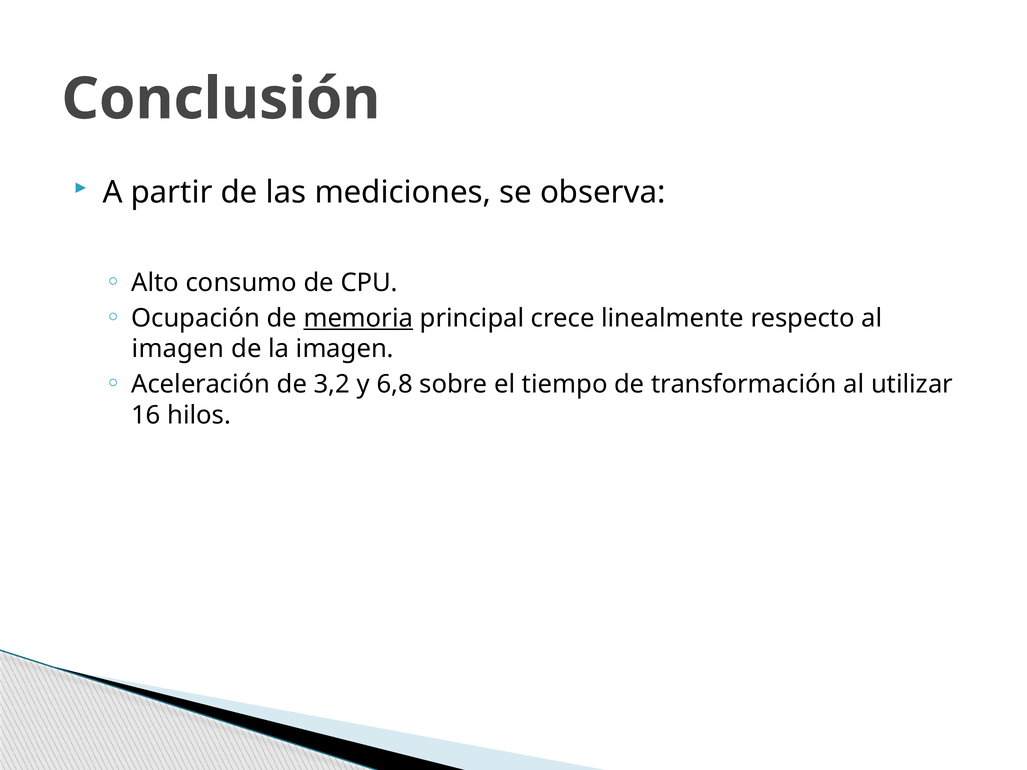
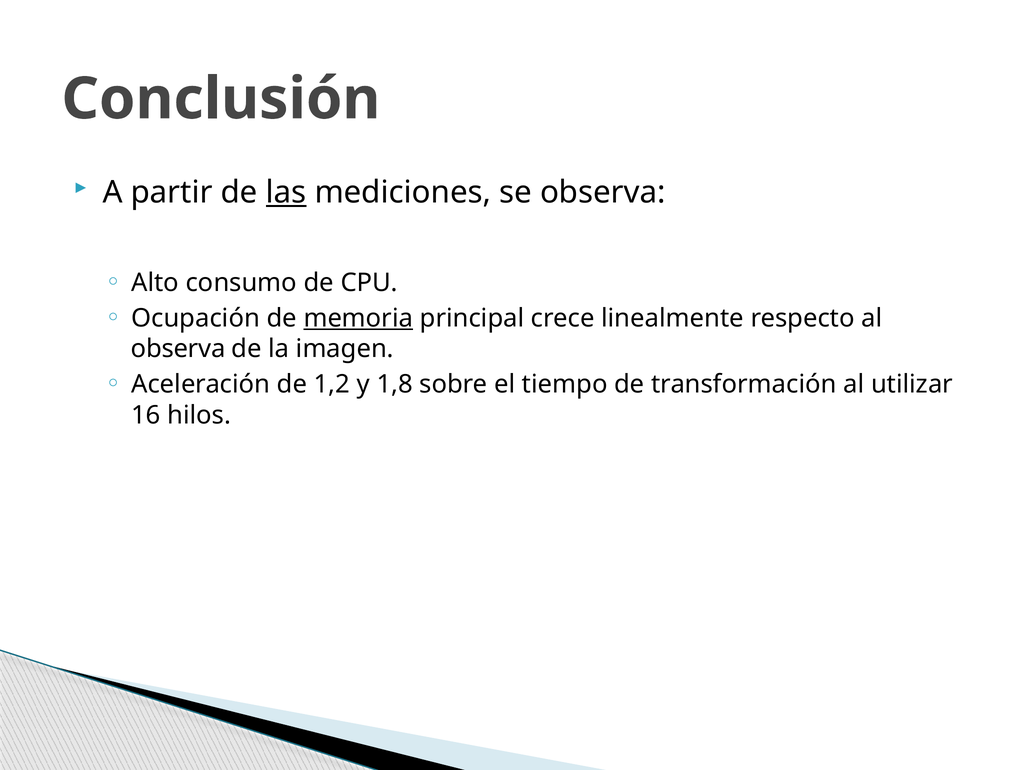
las underline: none -> present
imagen at (178, 349): imagen -> observa
3,2: 3,2 -> 1,2
6,8: 6,8 -> 1,8
